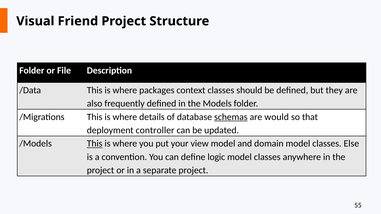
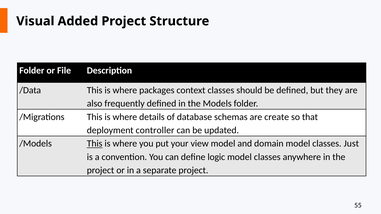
Friend: Friend -> Added
schemas underline: present -> none
would: would -> create
Else: Else -> Just
